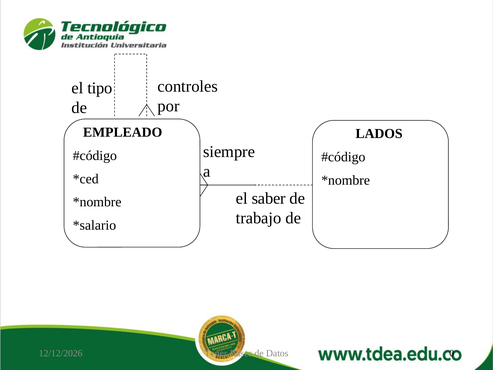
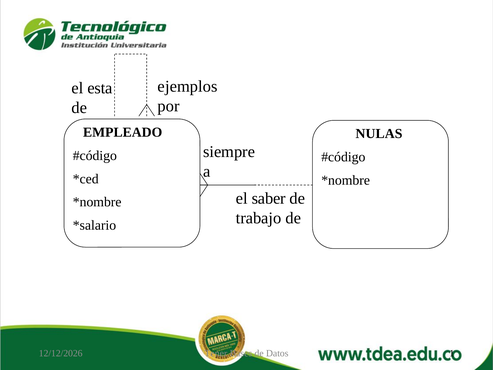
controles: controles -> ejemplos
tipo: tipo -> esta
LADOS: LADOS -> NULAS
0: 0 -> 1
